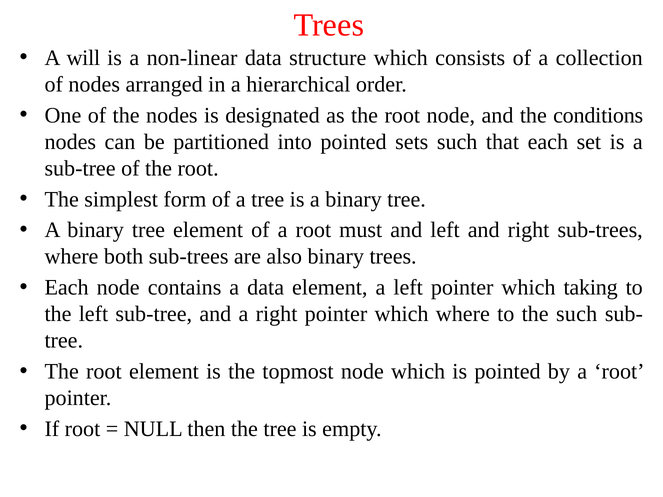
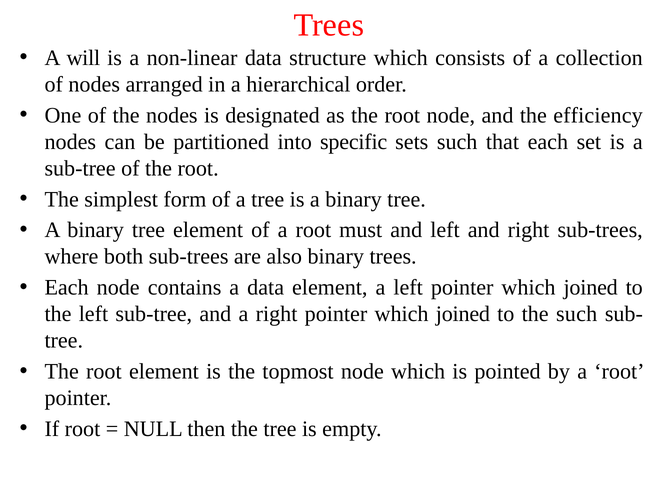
conditions: conditions -> efficiency
into pointed: pointed -> specific
left pointer which taking: taking -> joined
right pointer which where: where -> joined
